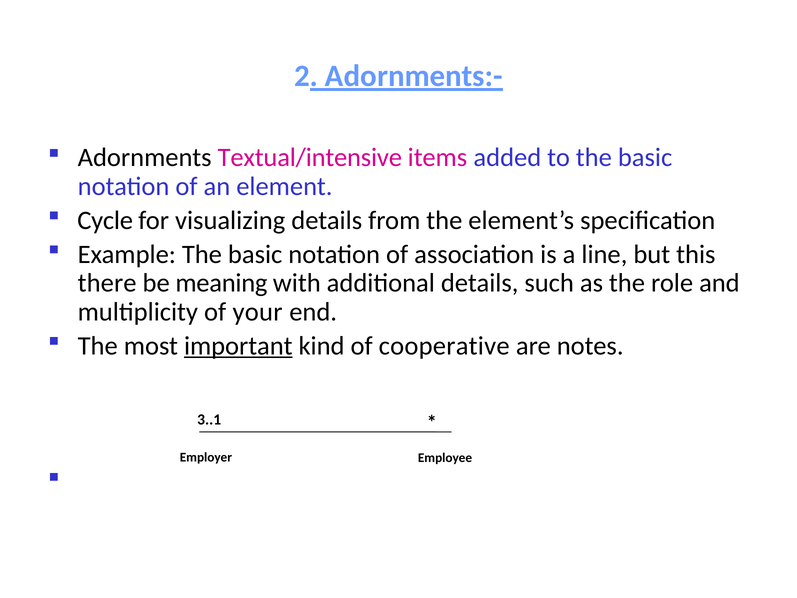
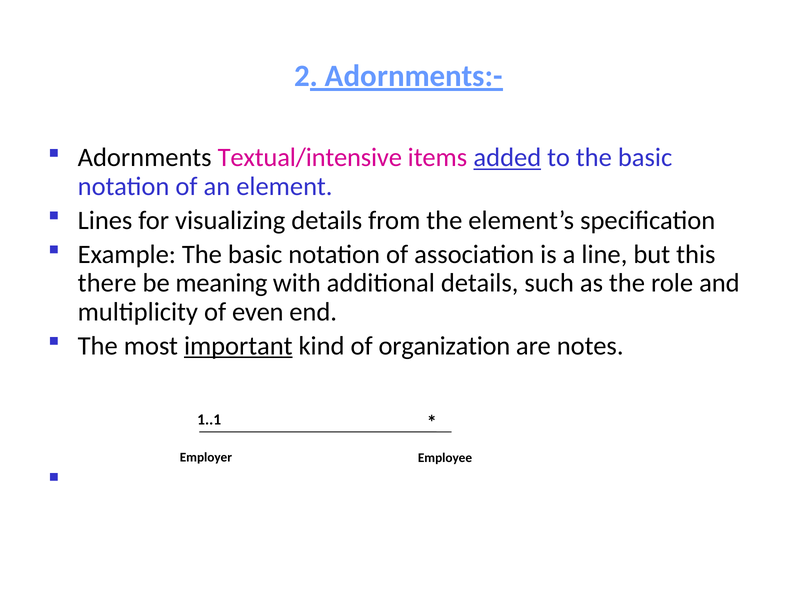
added underline: none -> present
Cycle: Cycle -> Lines
your: your -> even
cooperative: cooperative -> organization
3..1: 3..1 -> 1..1
